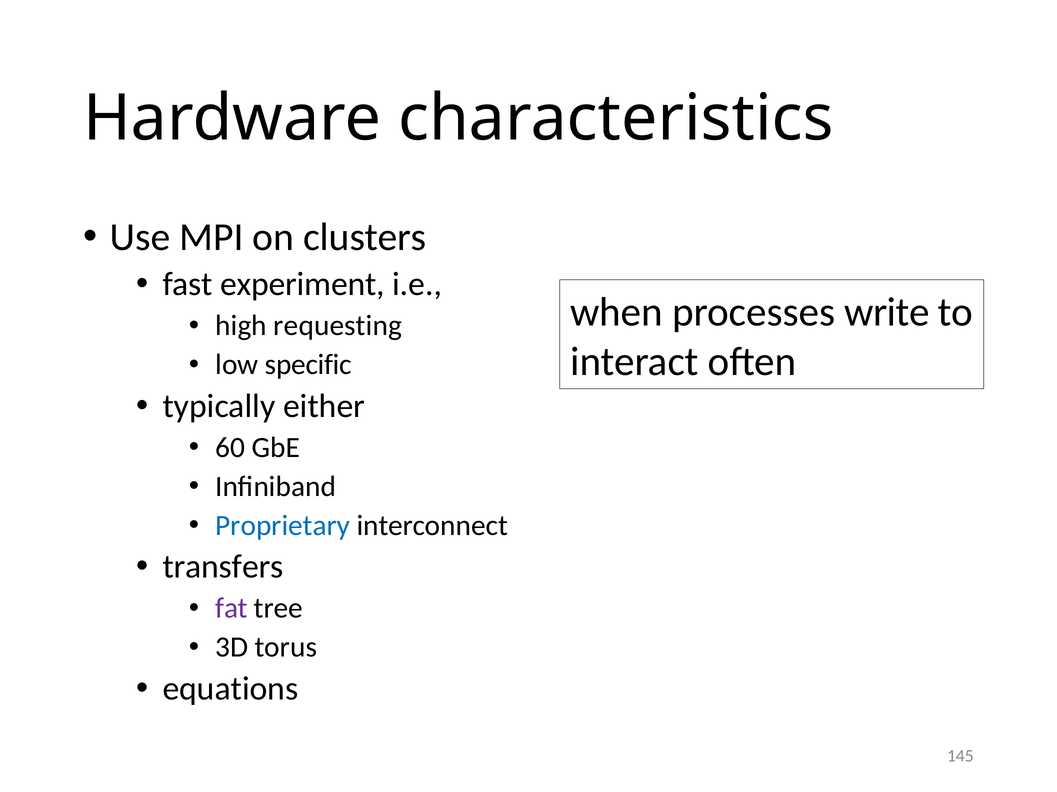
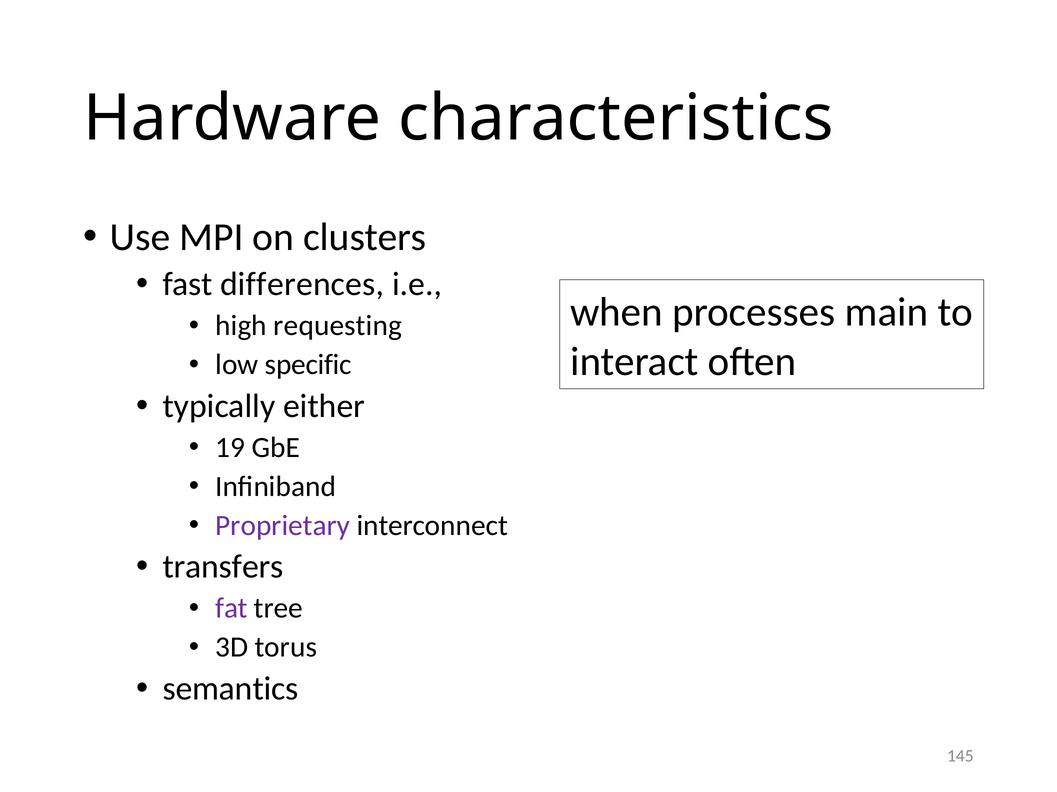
experiment: experiment -> differences
write: write -> main
60: 60 -> 19
Proprietary colour: blue -> purple
equations: equations -> semantics
